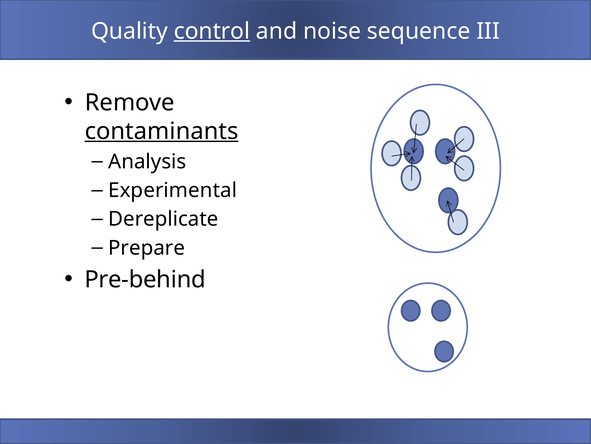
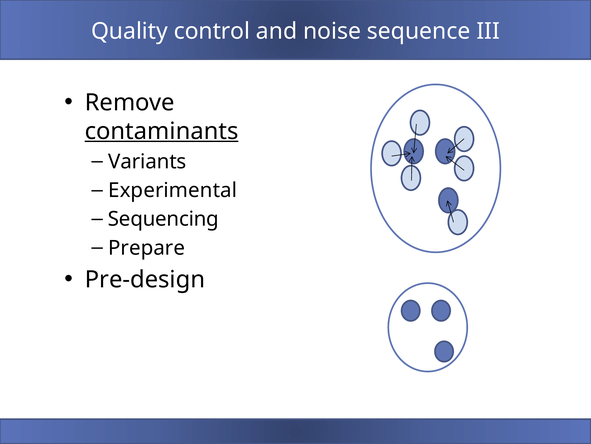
control underline: present -> none
Analysis: Analysis -> Variants
Dereplicate: Dereplicate -> Sequencing
Pre-behind: Pre-behind -> Pre-design
